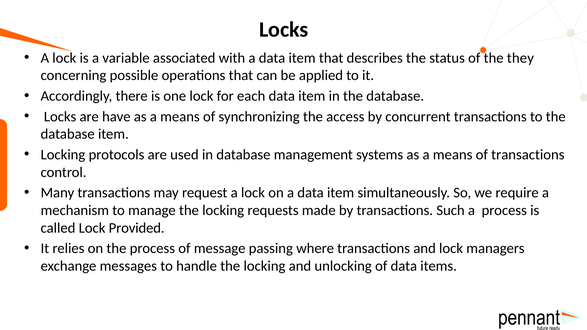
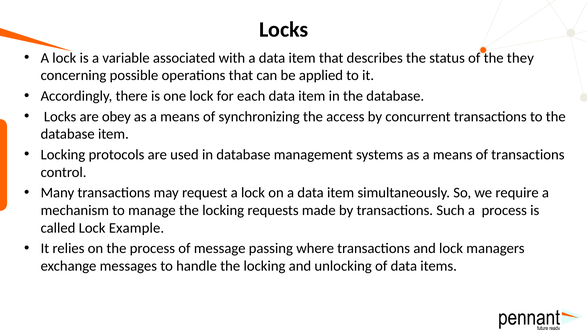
have: have -> obey
Provided: Provided -> Example
